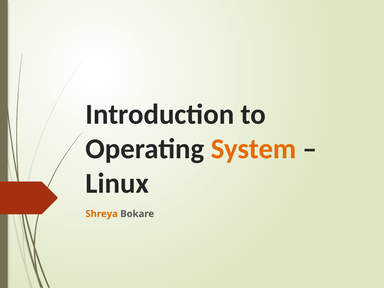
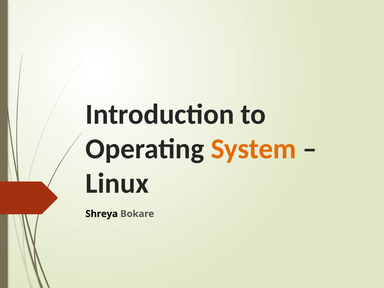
Shreya colour: orange -> black
